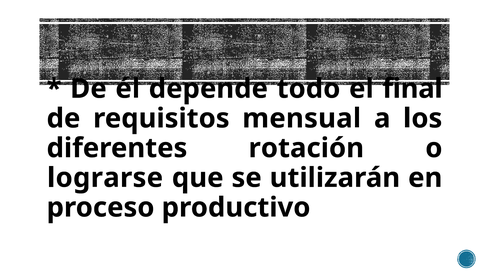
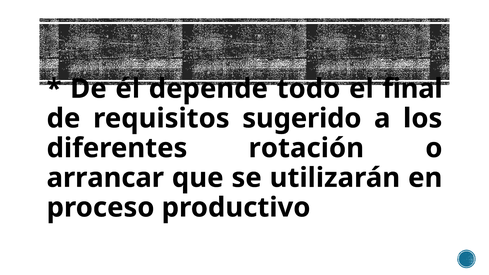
mensual: mensual -> sugerido
lograrse: lograrse -> arrancar
